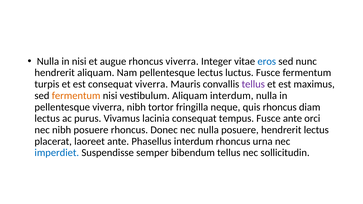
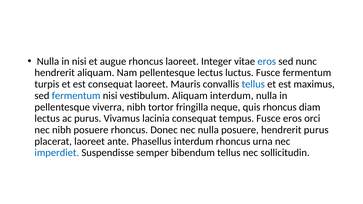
rhoncus viverra: viverra -> laoreet
consequat viverra: viverra -> laoreet
tellus at (253, 84) colour: purple -> blue
fermentum at (76, 96) colour: orange -> blue
Fusce ante: ante -> eros
hendrerit lectus: lectus -> purus
